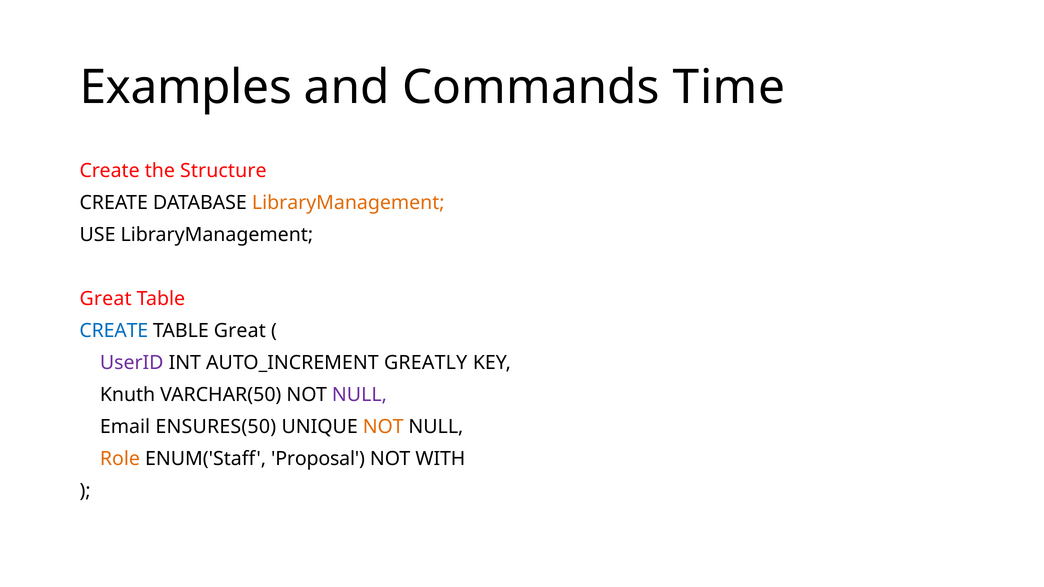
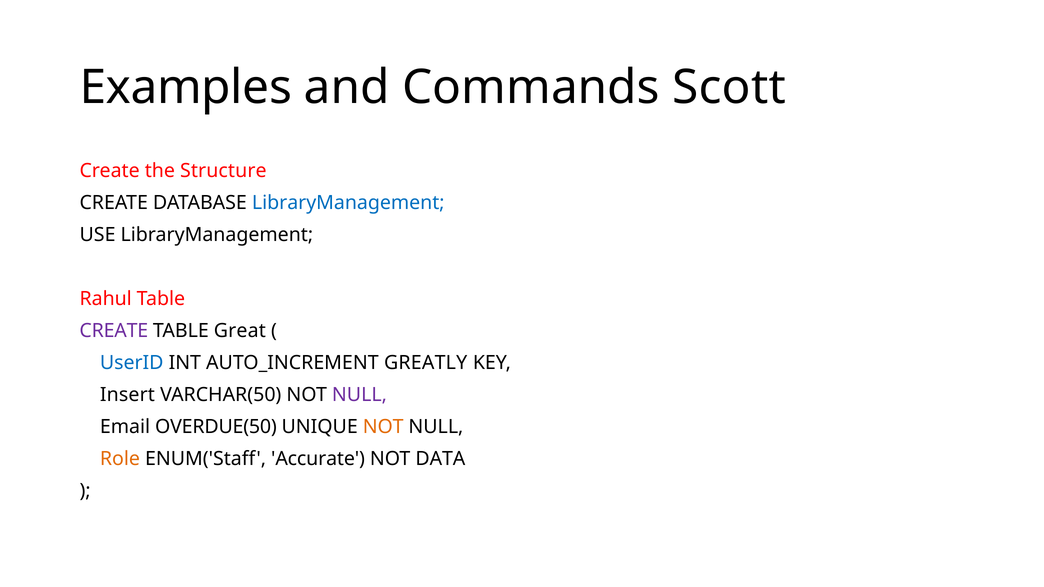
Time: Time -> Scott
LibraryManagement at (348, 203) colour: orange -> blue
Great at (106, 299): Great -> Rahul
CREATE at (114, 331) colour: blue -> purple
UserID colour: purple -> blue
Knuth: Knuth -> Insert
ENSURES(50: ENSURES(50 -> OVERDUE(50
Proposal: Proposal -> Accurate
WITH: WITH -> DATA
